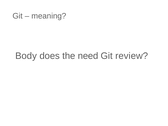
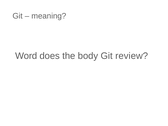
Body: Body -> Word
need: need -> body
